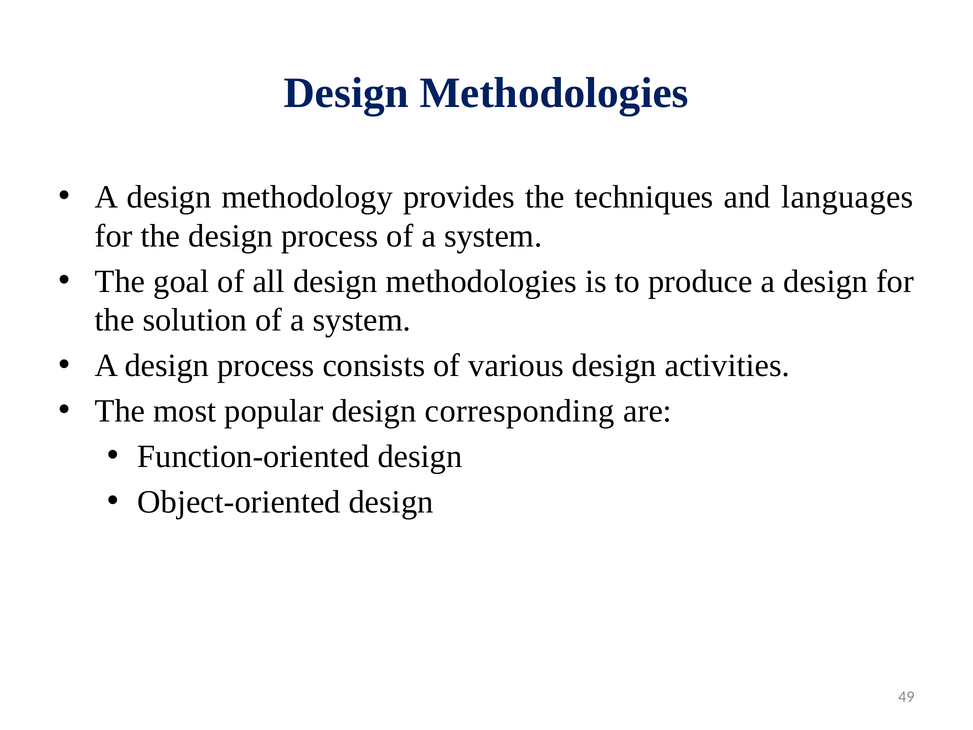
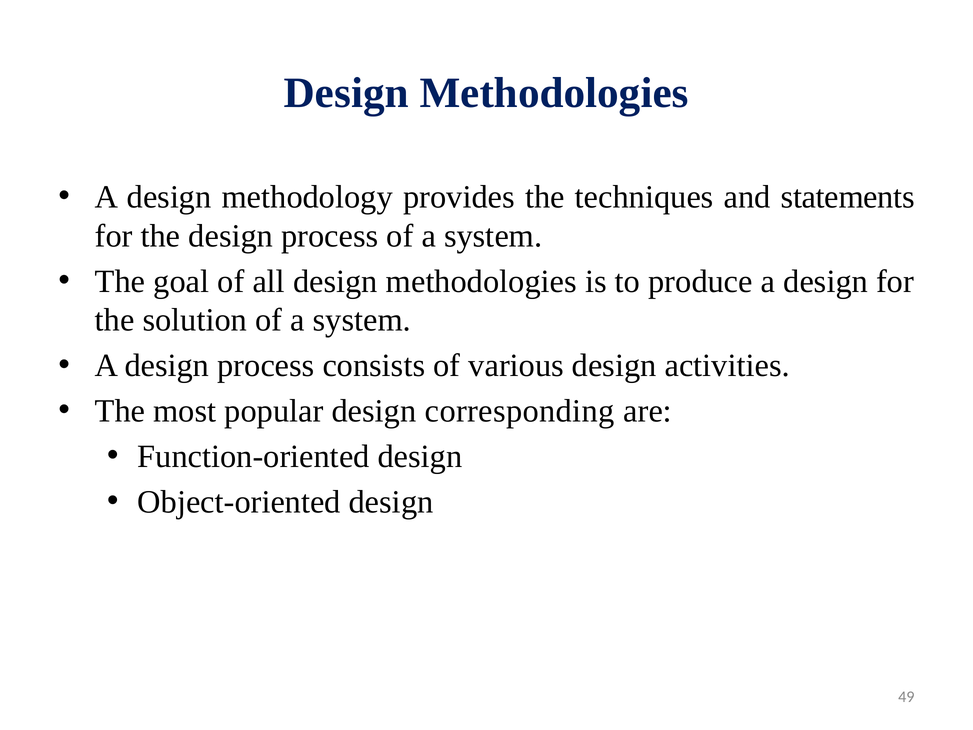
languages: languages -> statements
